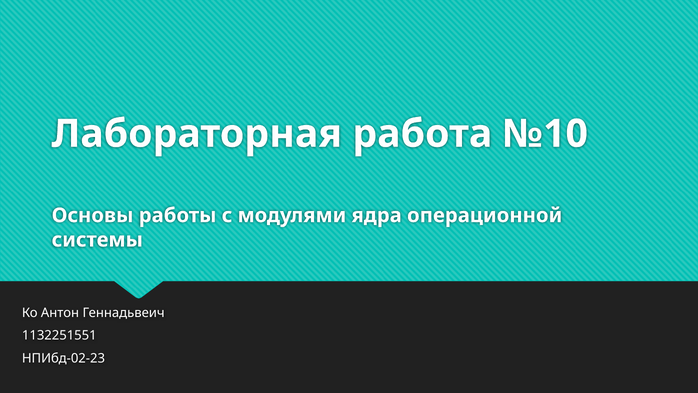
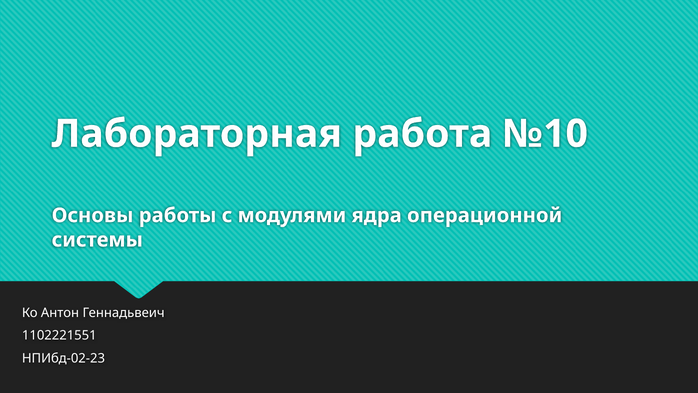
1132251551: 1132251551 -> 1102221551
